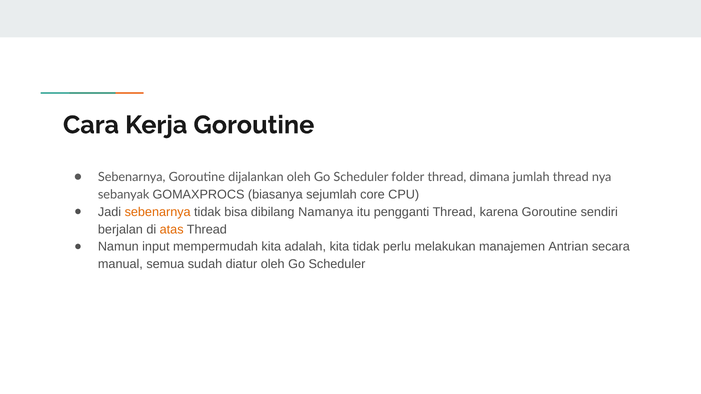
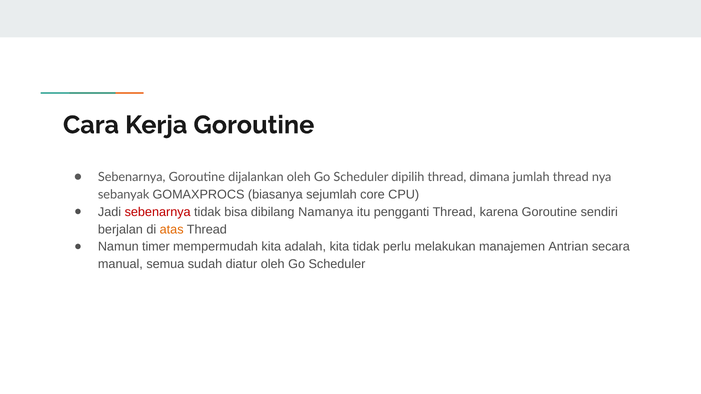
folder: folder -> dipilih
sebenarnya at (158, 212) colour: orange -> red
input: input -> timer
